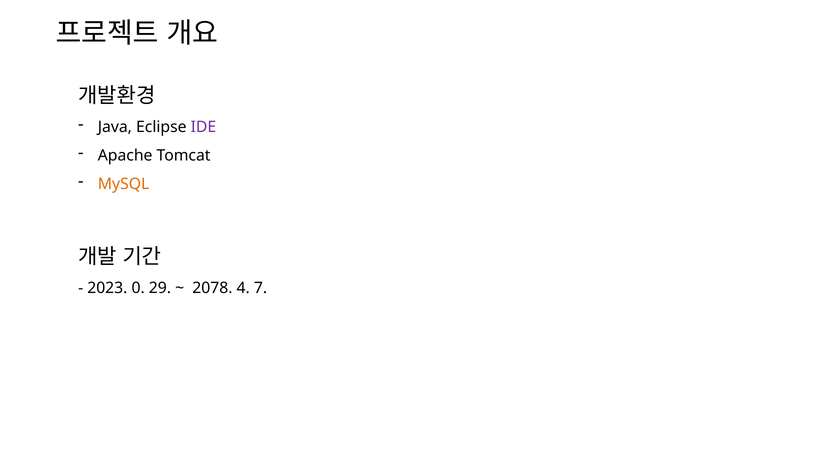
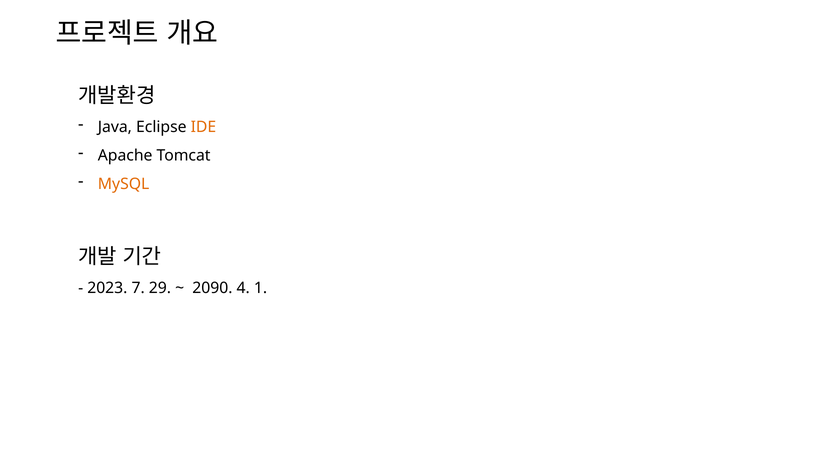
IDE colour: purple -> orange
0: 0 -> 7
2078: 2078 -> 2090
7: 7 -> 1
